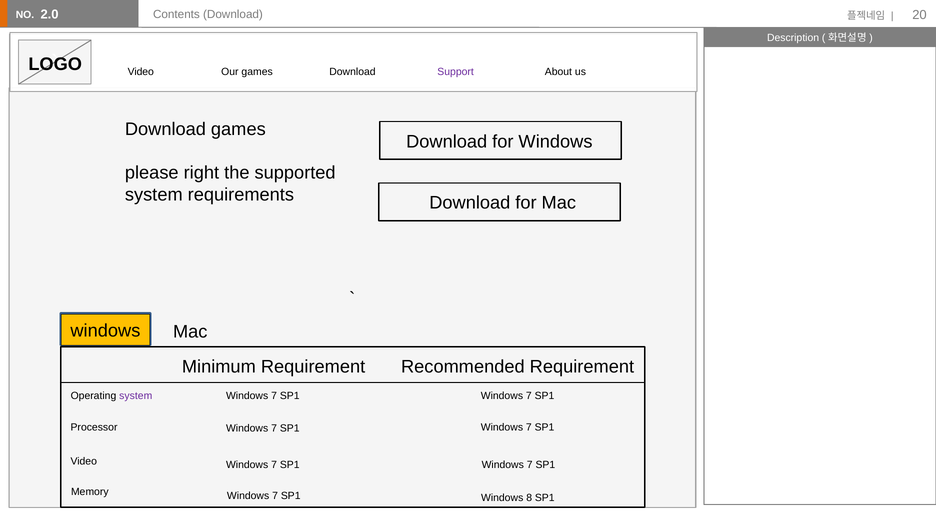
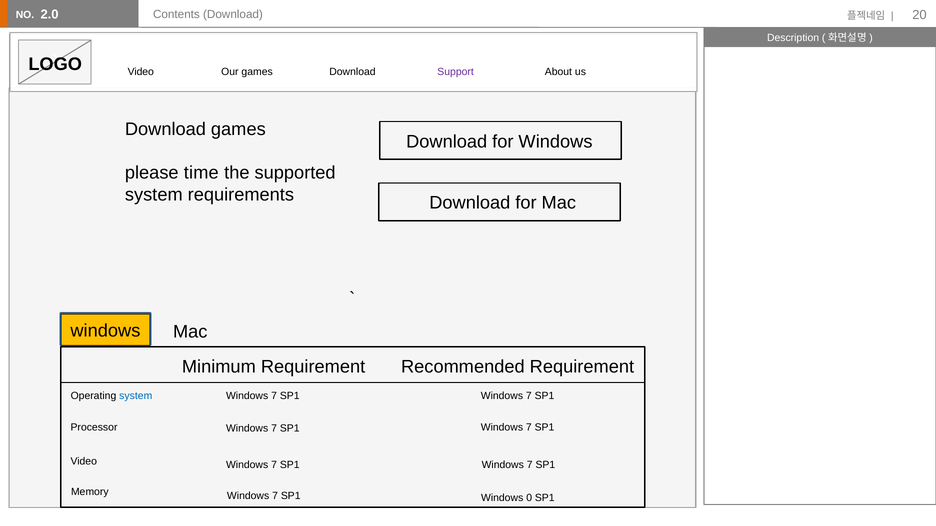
right: right -> time
system at (136, 396) colour: purple -> blue
8: 8 -> 0
